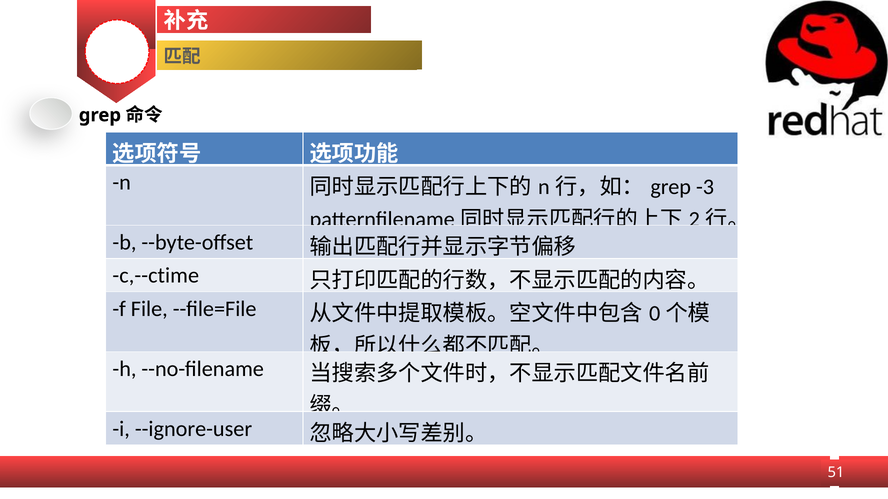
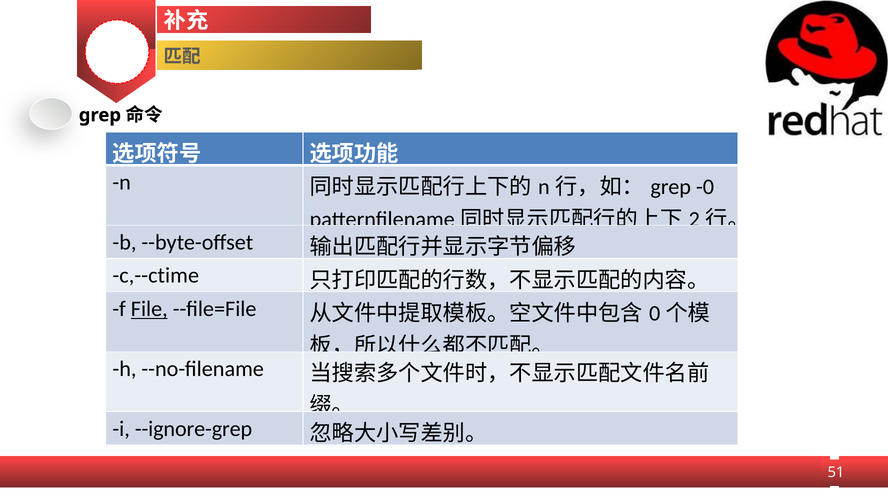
-3: -3 -> -0
File underline: none -> present
--ignore-user: --ignore-user -> --ignore-grep
